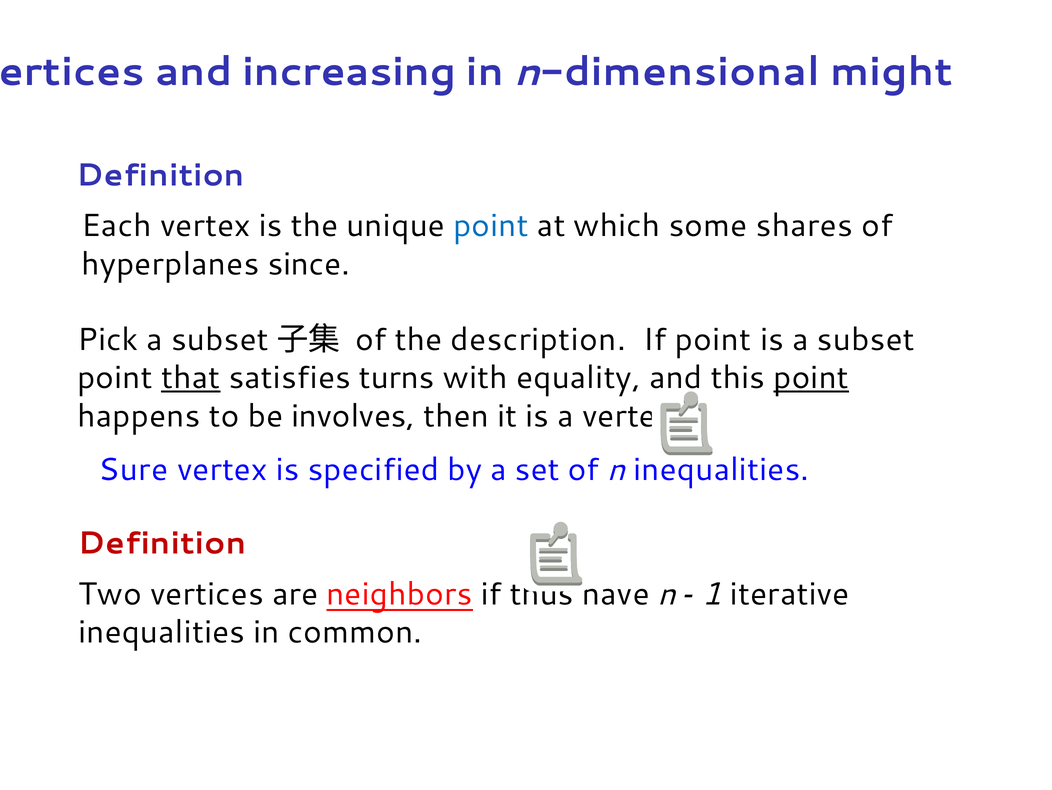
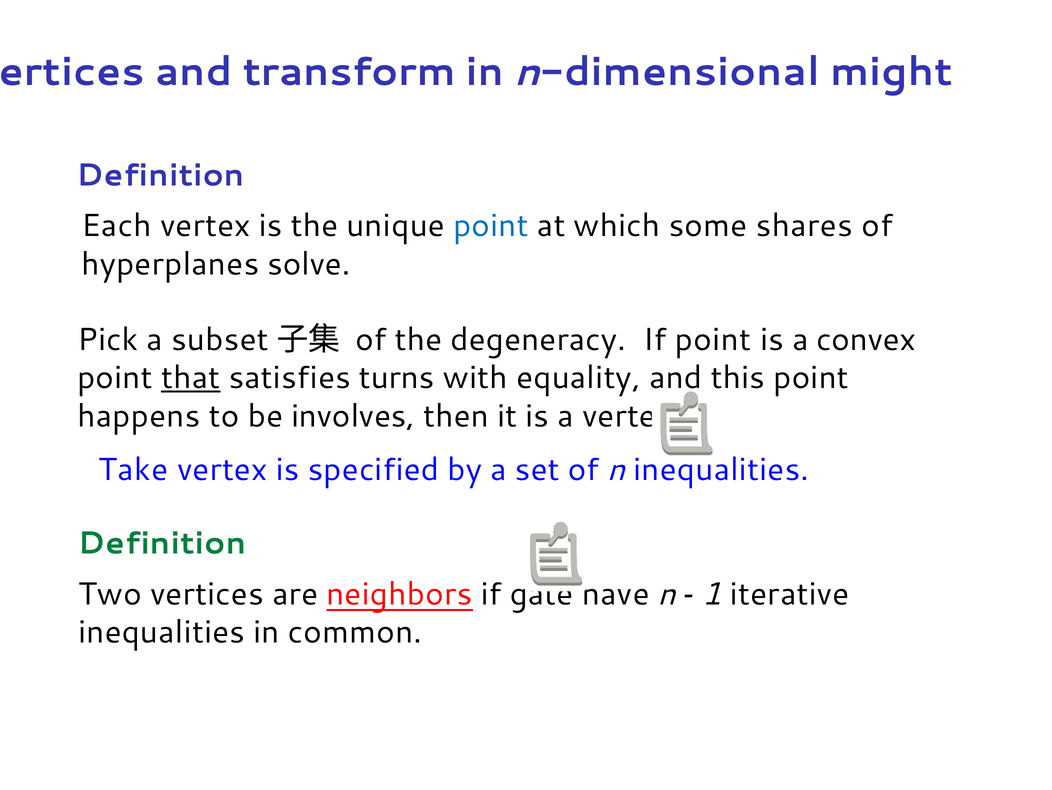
increasing: increasing -> transform
since: since -> solve
description: description -> degeneracy
subset: subset -> convex
point at (811, 378) underline: present -> none
Sure: Sure -> Take
Definition at (162, 543) colour: red -> green
thus: thus -> gate
